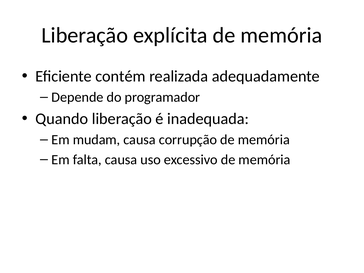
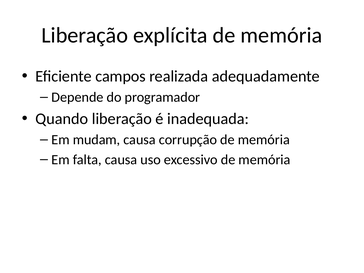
contém: contém -> campos
